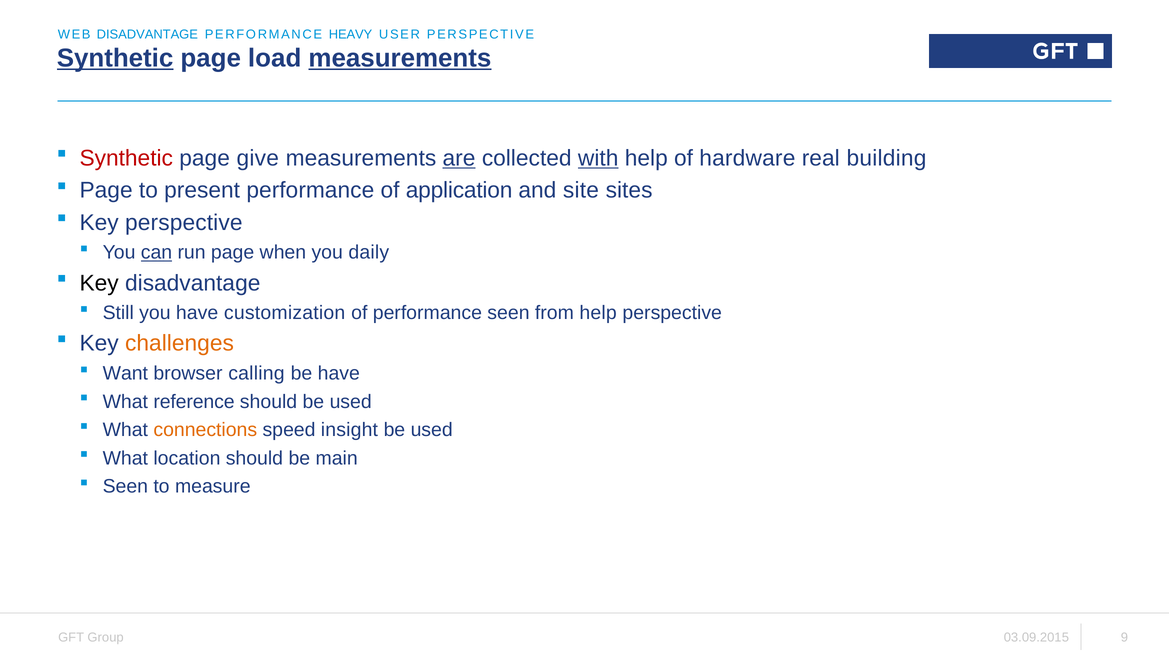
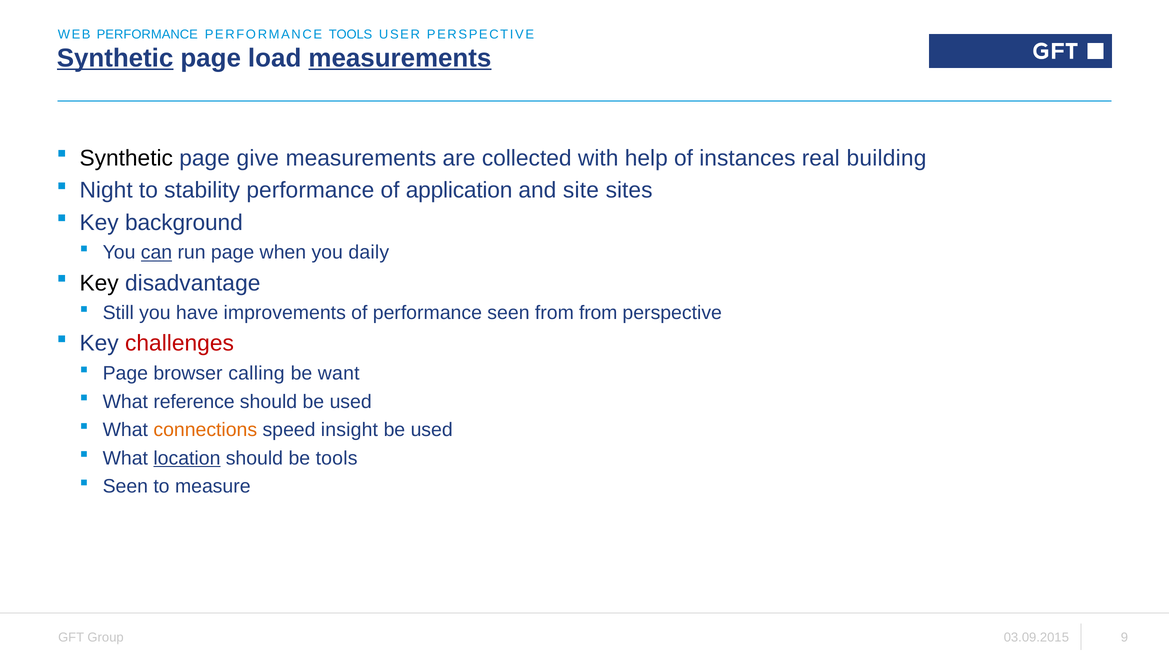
WEB DISADVANTAGE: DISADVANTAGE -> PERFORMANCE
PERFORMANCE HEAVY: HEAVY -> TOOLS
Synthetic at (126, 158) colour: red -> black
are underline: present -> none
with underline: present -> none
hardware: hardware -> instances
Page at (106, 191): Page -> Night
present: present -> stability
Key perspective: perspective -> background
customization: customization -> improvements
from help: help -> from
challenges colour: orange -> red
Want at (125, 374): Want -> Page
be have: have -> want
location underline: none -> present
be main: main -> tools
